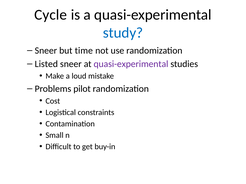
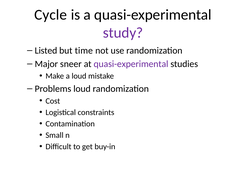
study colour: blue -> purple
Sneer at (46, 51): Sneer -> Listed
Listed: Listed -> Major
Problems pilot: pilot -> loud
